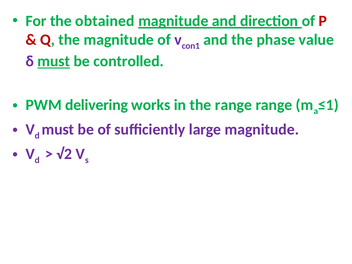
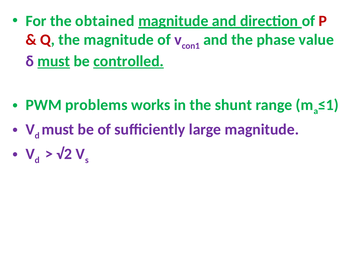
controlled underline: none -> present
delivering: delivering -> problems
the range: range -> shunt
